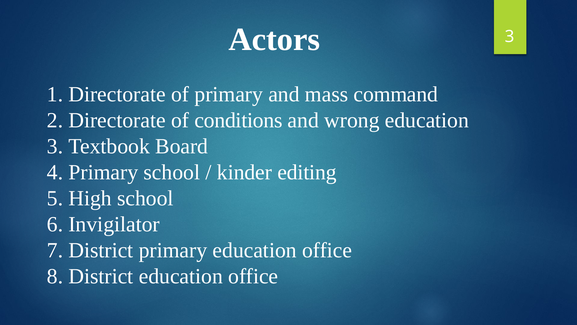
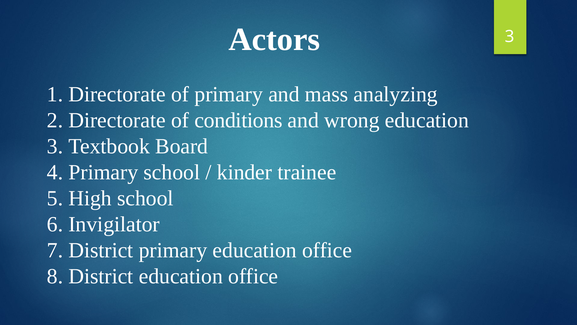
command: command -> analyzing
editing: editing -> trainee
